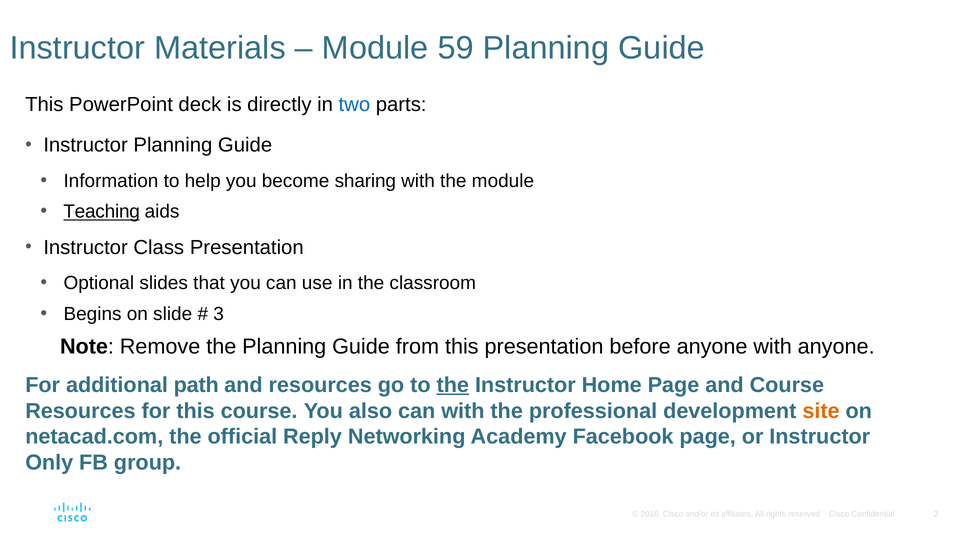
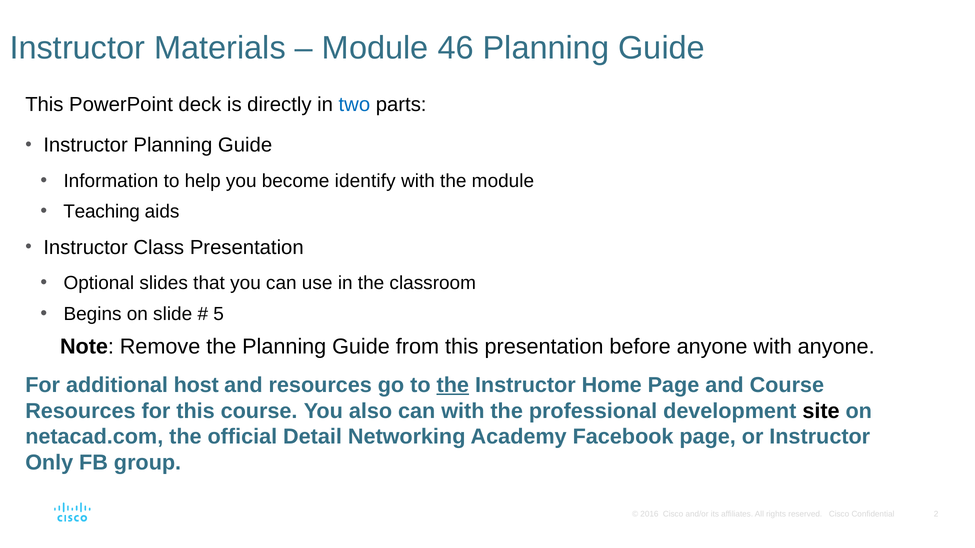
59: 59 -> 46
sharing: sharing -> identify
Teaching underline: present -> none
3: 3 -> 5
path: path -> host
site colour: orange -> black
Reply: Reply -> Detail
